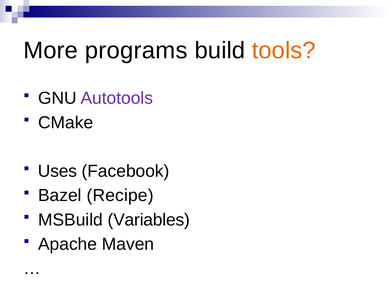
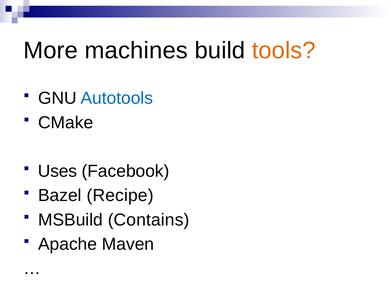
programs: programs -> machines
Autotools colour: purple -> blue
Variables: Variables -> Contains
